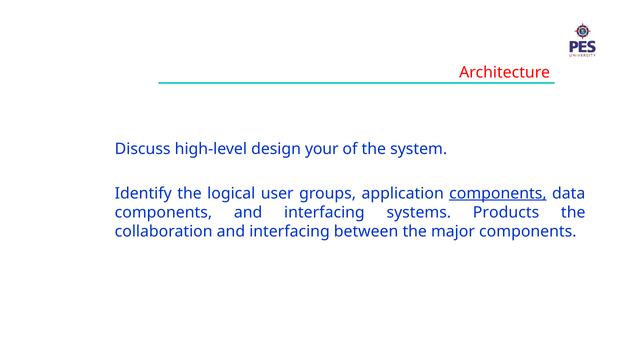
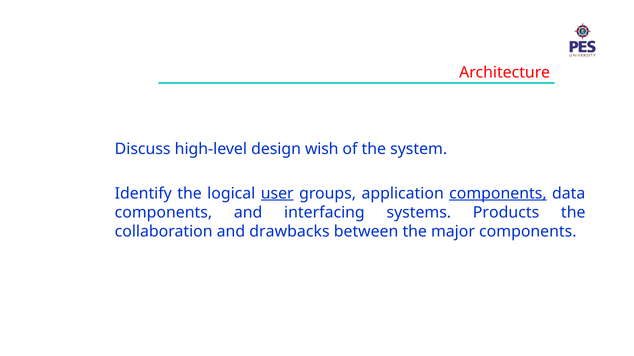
your: your -> wish
user underline: none -> present
collaboration and interfacing: interfacing -> drawbacks
